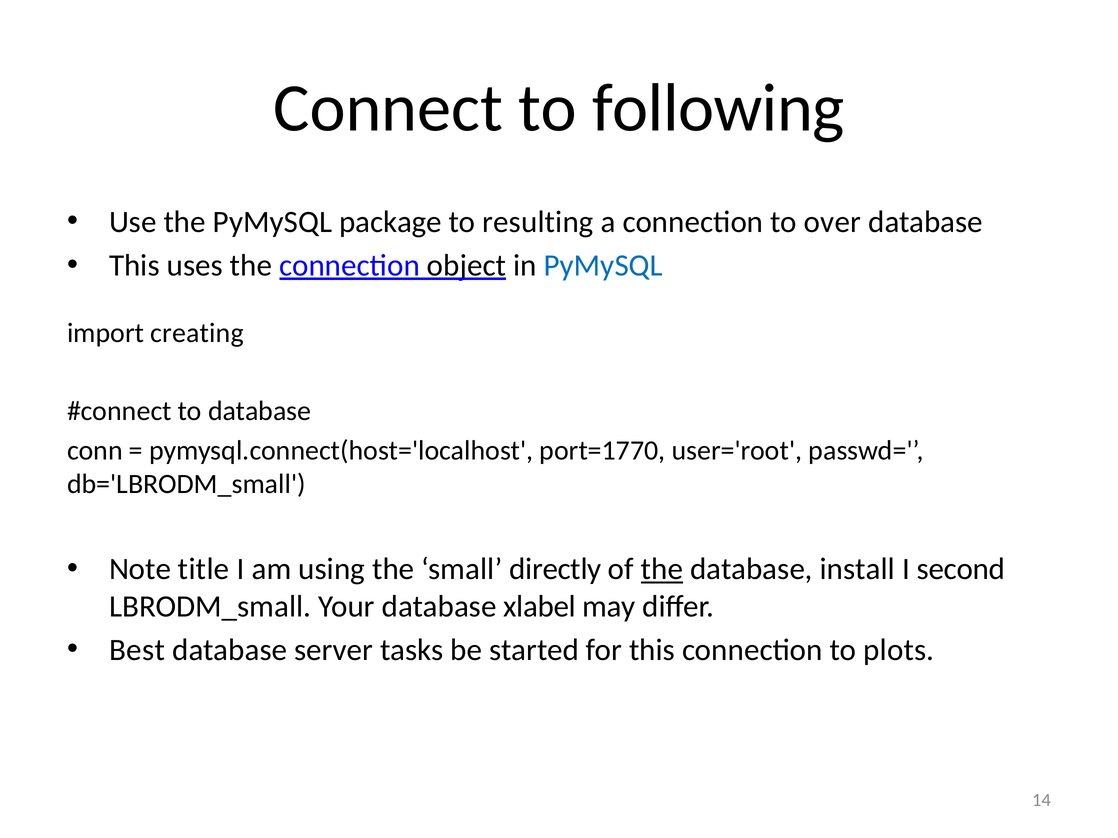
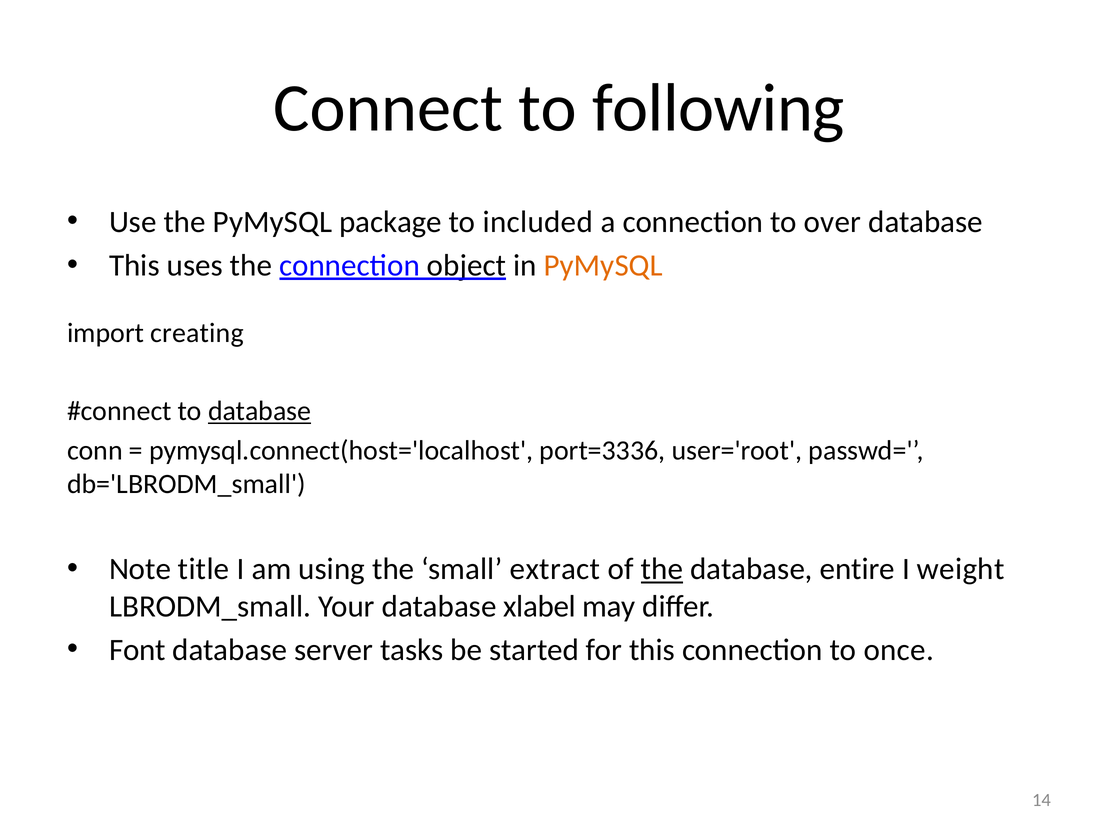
resulting: resulting -> included
PyMySQL at (603, 266) colour: blue -> orange
database at (260, 411) underline: none -> present
port=1770: port=1770 -> port=3336
directly: directly -> extract
install: install -> entire
second: second -> weight
Best: Best -> Font
plots: plots -> once
